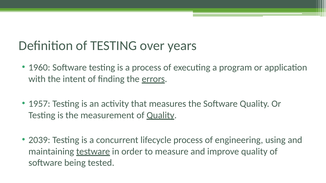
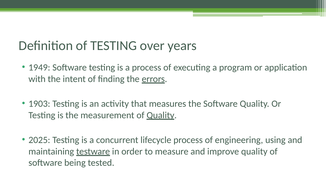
1960: 1960 -> 1949
1957: 1957 -> 1903
2039: 2039 -> 2025
